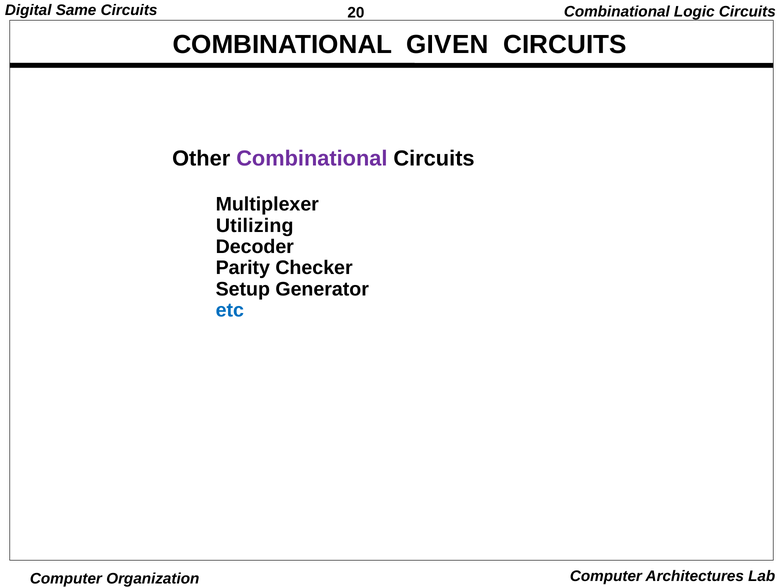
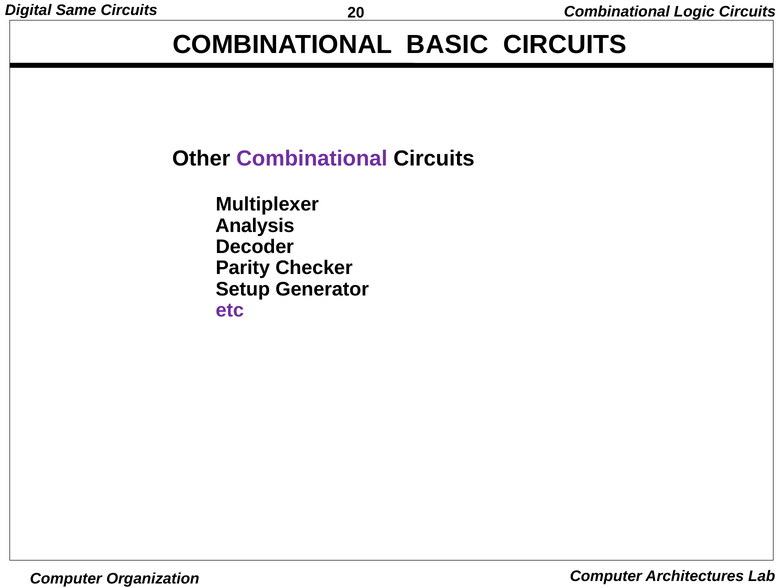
GIVEN: GIVEN -> BASIC
Utilizing: Utilizing -> Analysis
etc colour: blue -> purple
